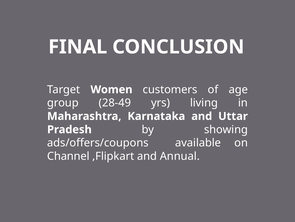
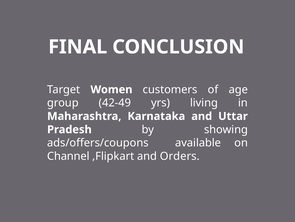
28-49: 28-49 -> 42-49
Annual: Annual -> Orders
